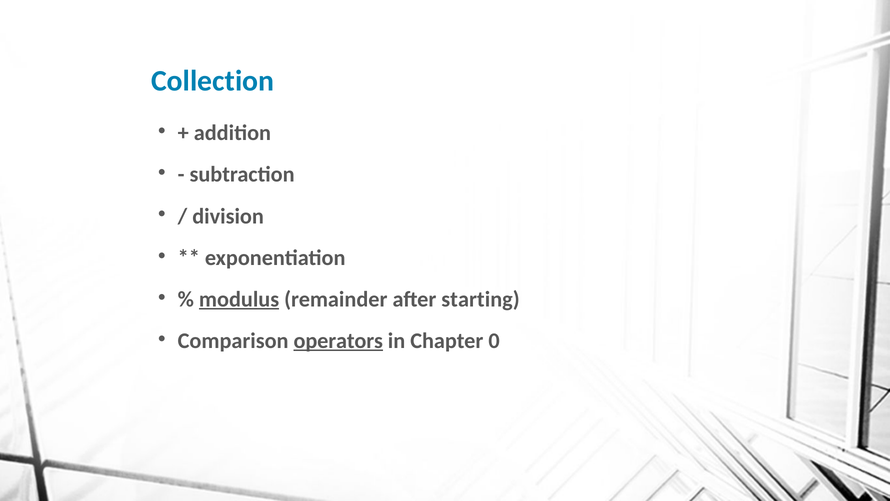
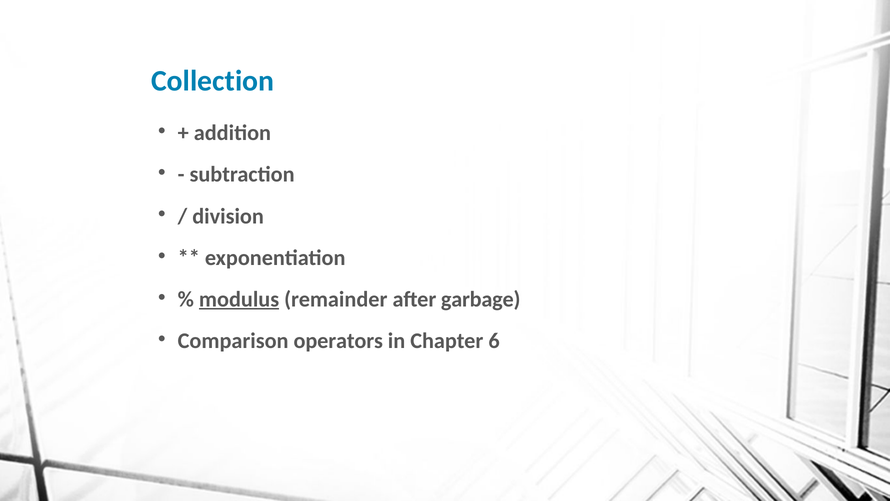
starting: starting -> garbage
operators underline: present -> none
0: 0 -> 6
